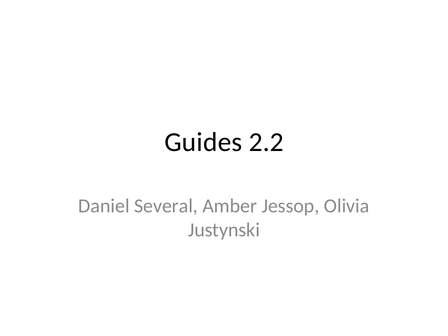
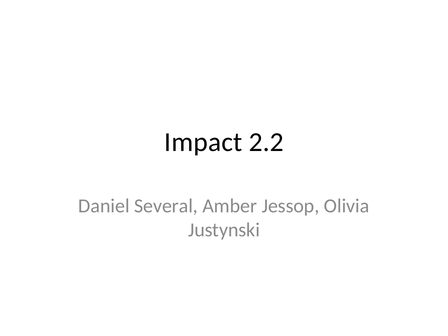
Guides: Guides -> Impact
